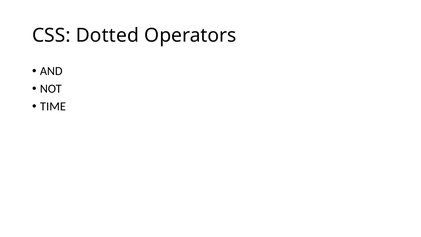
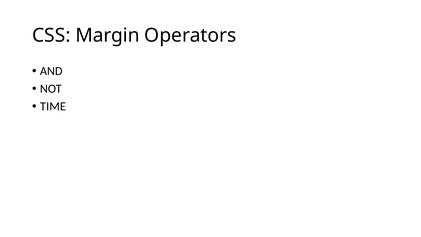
Dotted: Dotted -> Margin
